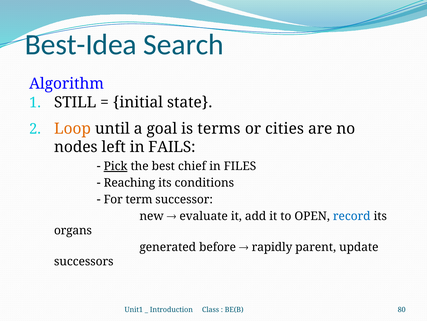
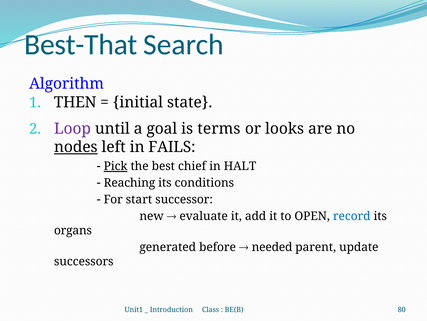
Best-Idea: Best-Idea -> Best-That
STILL: STILL -> THEN
Loop colour: orange -> purple
cities: cities -> looks
nodes underline: none -> present
FILES: FILES -> HALT
term: term -> start
rapidly: rapidly -> needed
